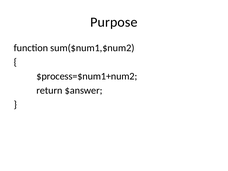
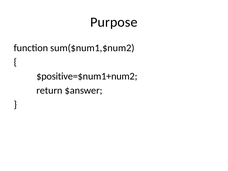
$process=$num1+num2: $process=$num1+num2 -> $positive=$num1+num2
